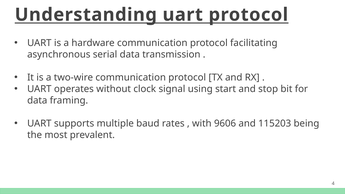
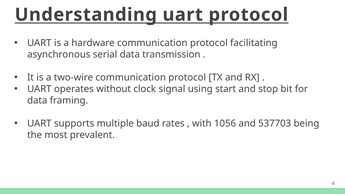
9606: 9606 -> 1056
115203: 115203 -> 537703
